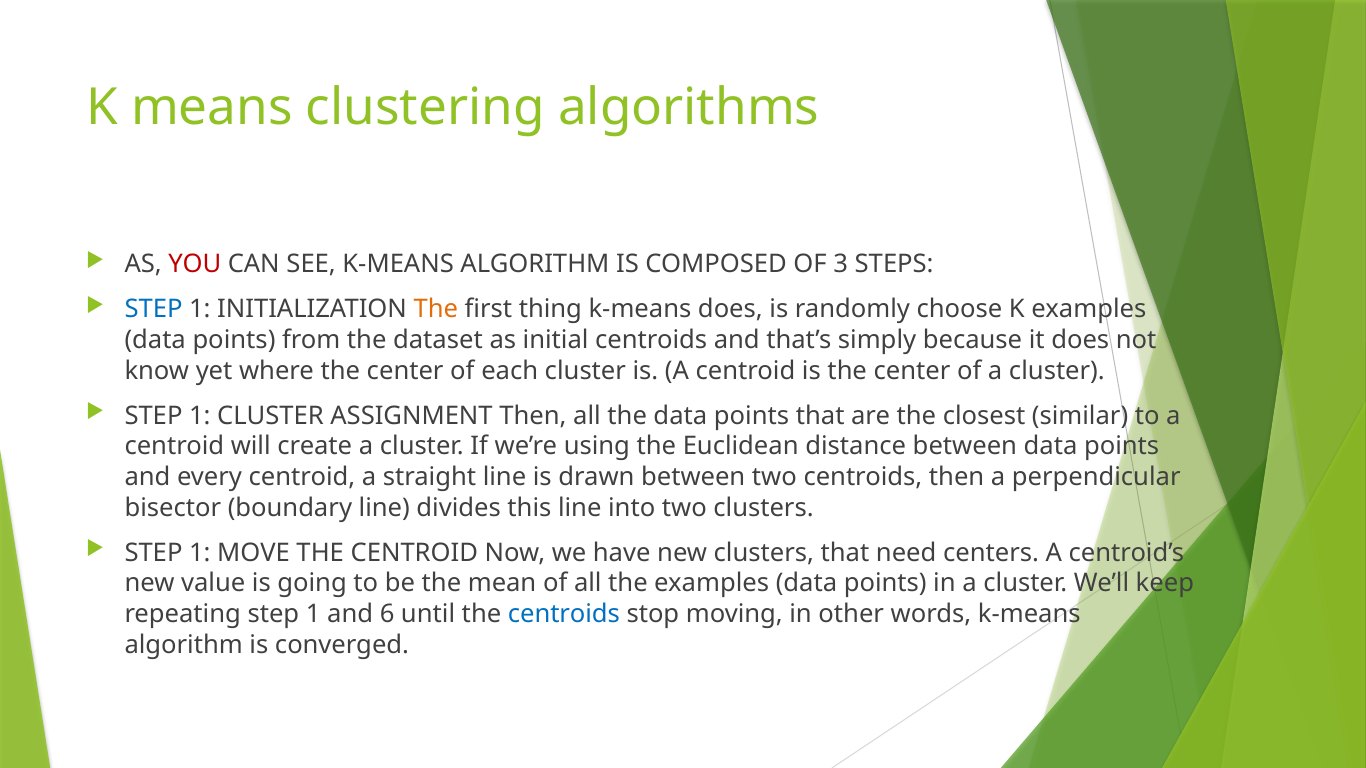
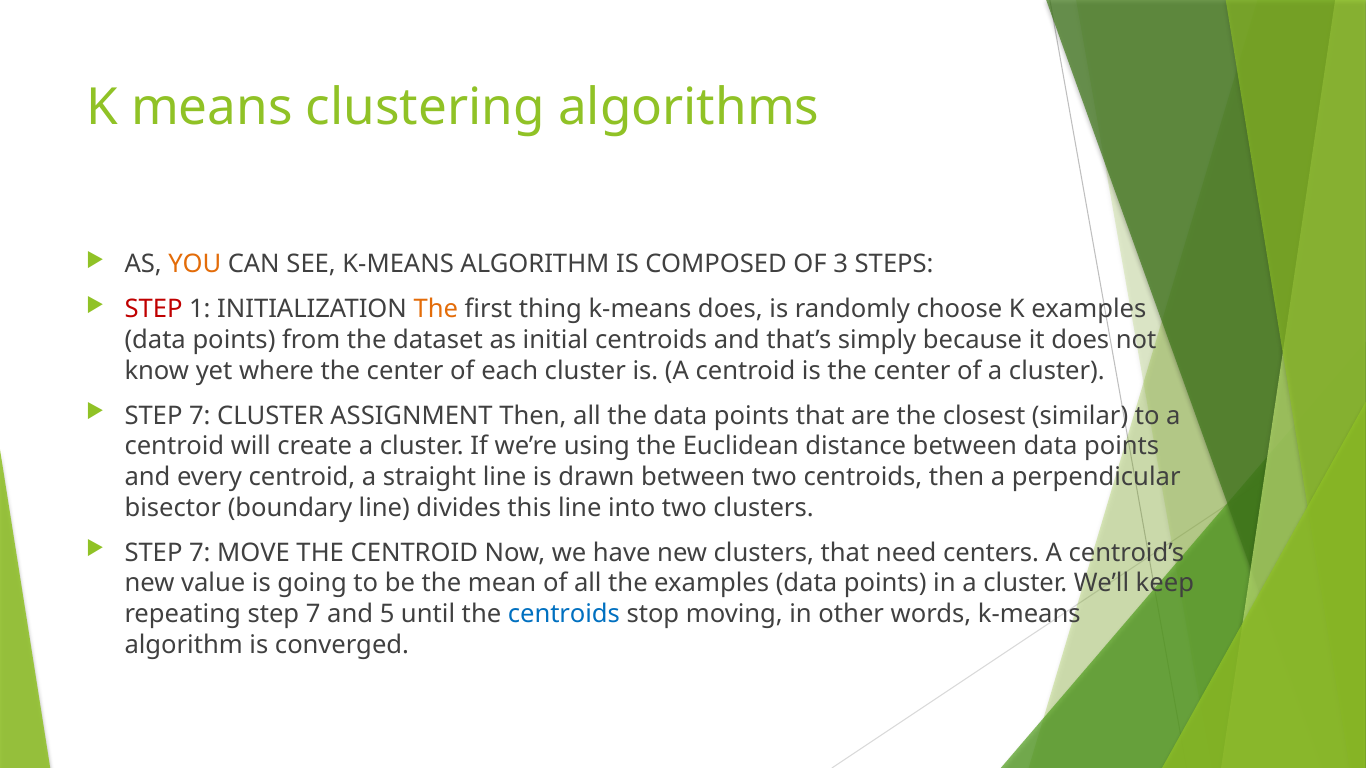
YOU colour: red -> orange
STEP at (154, 309) colour: blue -> red
1 at (200, 416): 1 -> 7
1 at (200, 553): 1 -> 7
repeating step 1: 1 -> 7
6: 6 -> 5
